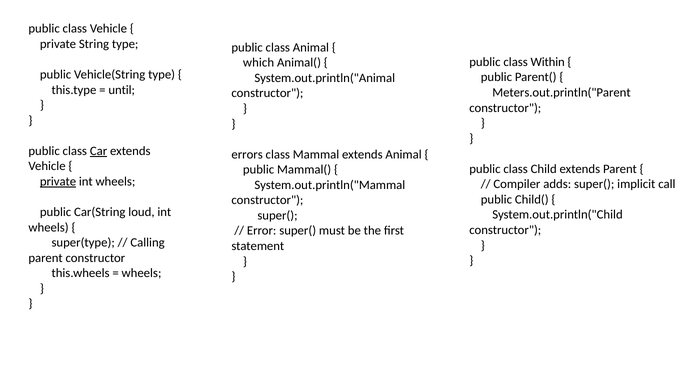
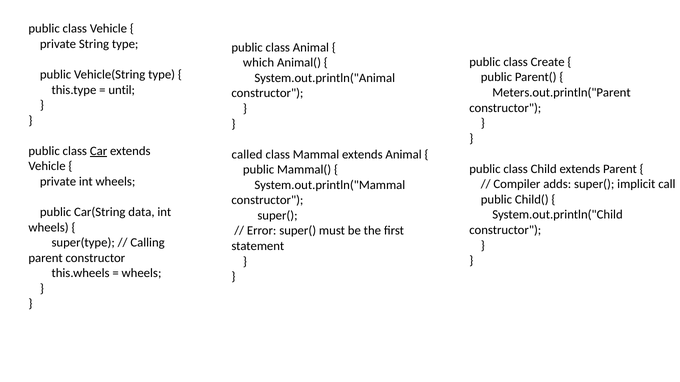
Within: Within -> Create
errors: errors -> called
private at (58, 182) underline: present -> none
loud: loud -> data
